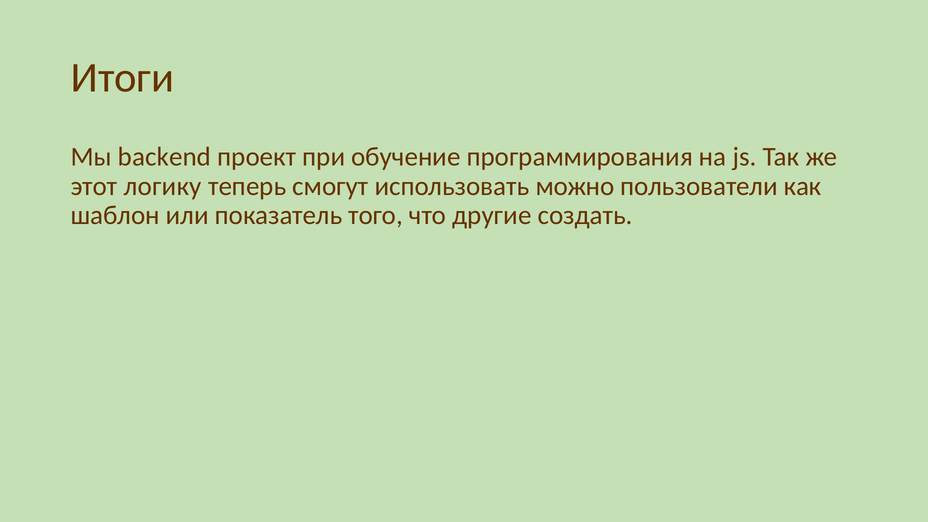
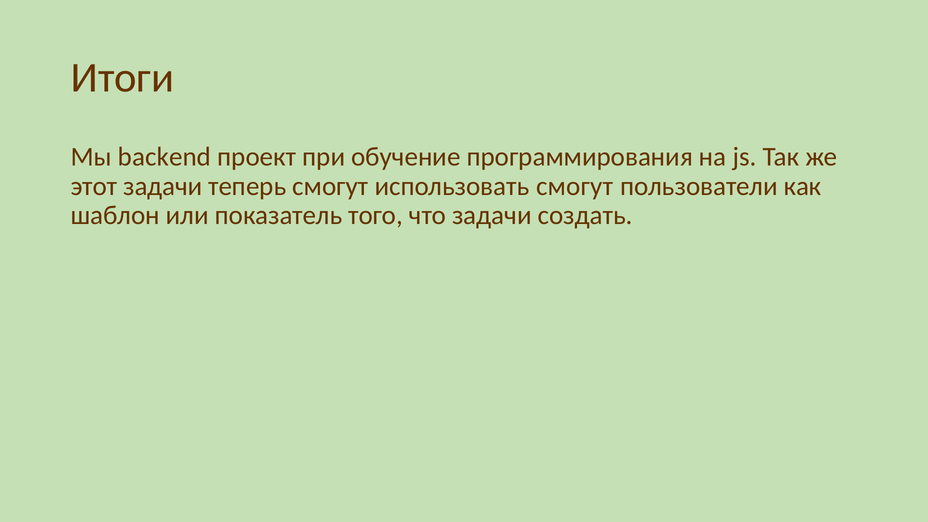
этот логику: логику -> задачи
использовать можно: можно -> смогут
что другие: другие -> задачи
